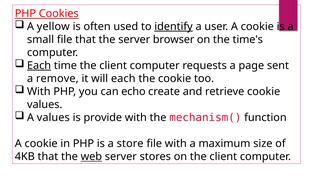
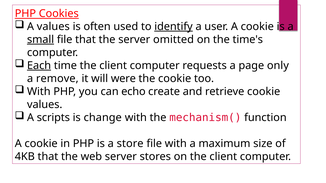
A yellow: yellow -> values
small underline: none -> present
browser: browser -> omitted
sent: sent -> only
will each: each -> were
A values: values -> scripts
provide: provide -> change
web underline: present -> none
